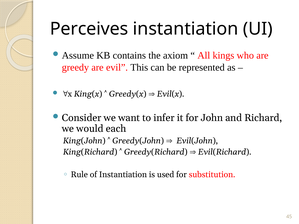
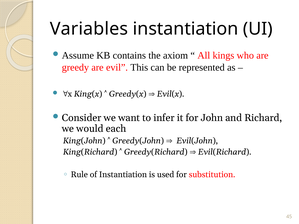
Perceives: Perceives -> Variables
